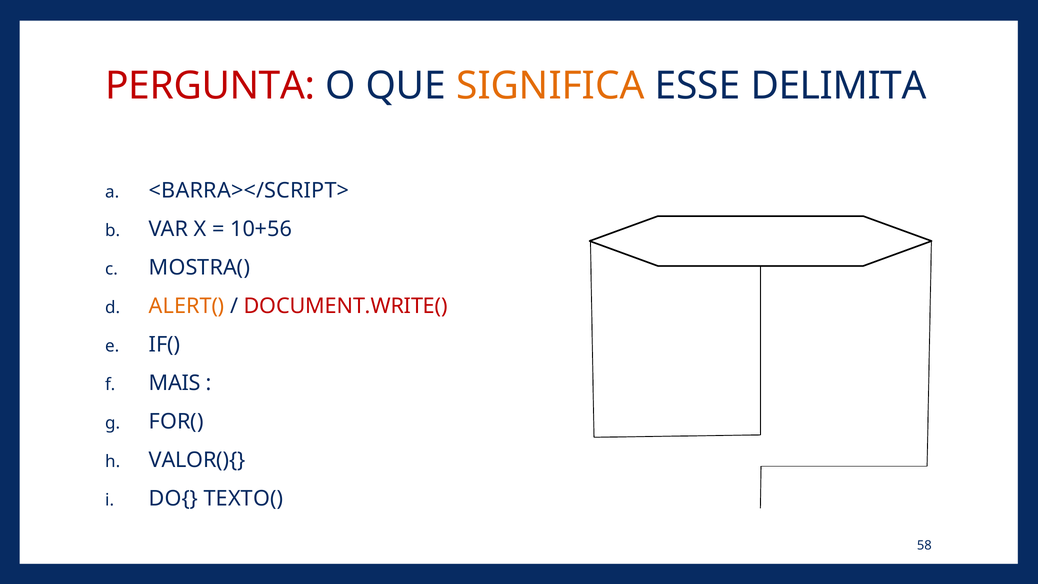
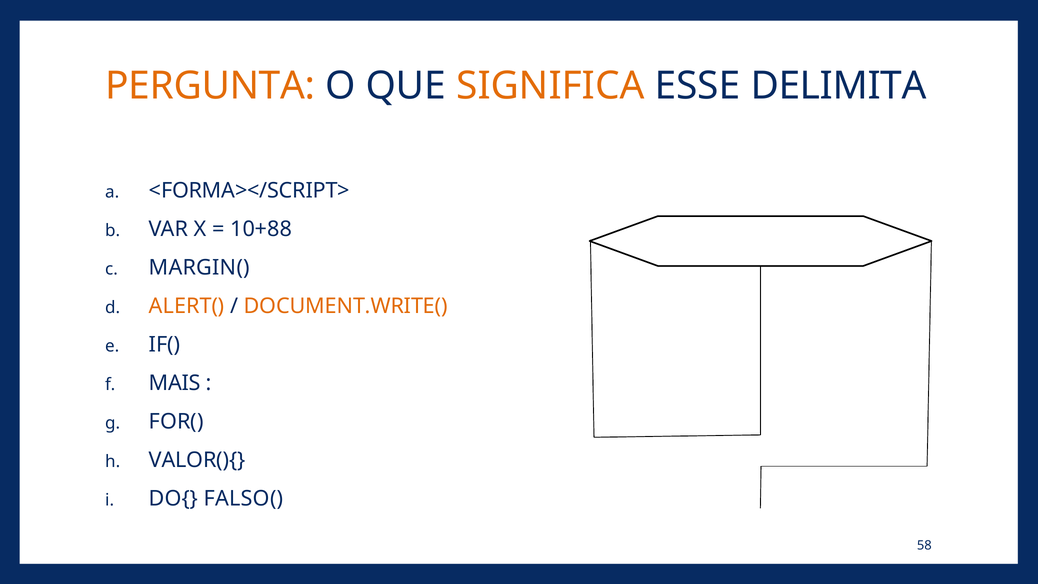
PERGUNTA colour: red -> orange
<BARRA></SCRIPT>: <BARRA></SCRIPT> -> <FORMA></SCRIPT>
10+56: 10+56 -> 10+88
MOSTRA(: MOSTRA( -> MARGIN(
DOCUMENT.WRITE( colour: red -> orange
TEXTO(: TEXTO( -> FALSO(
